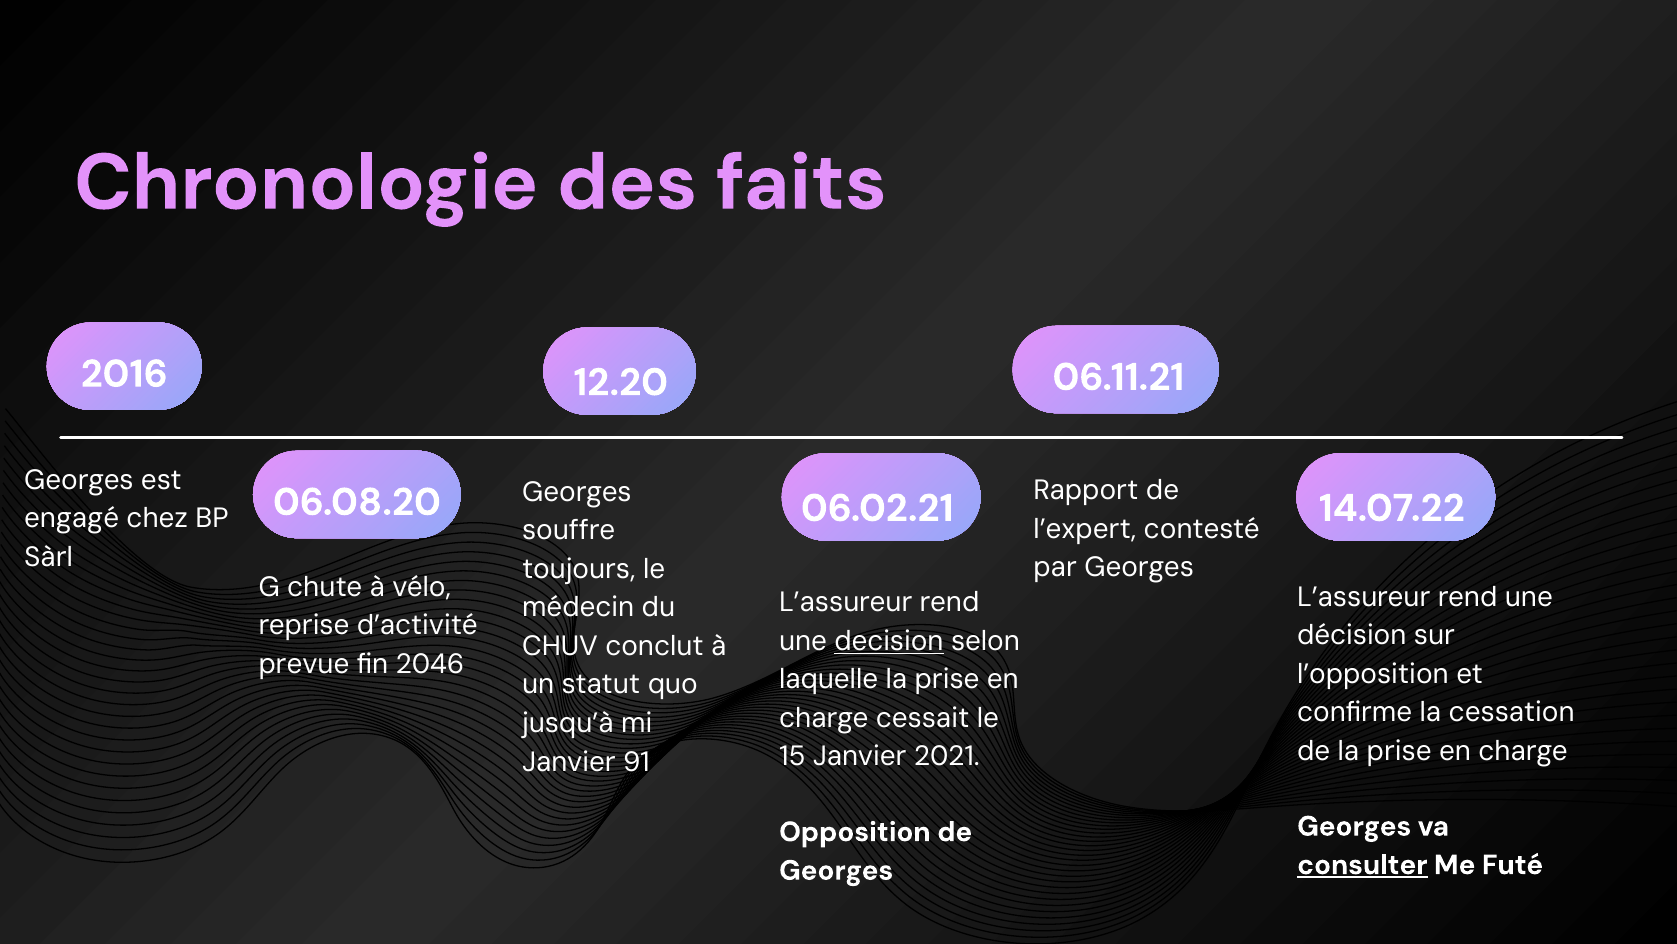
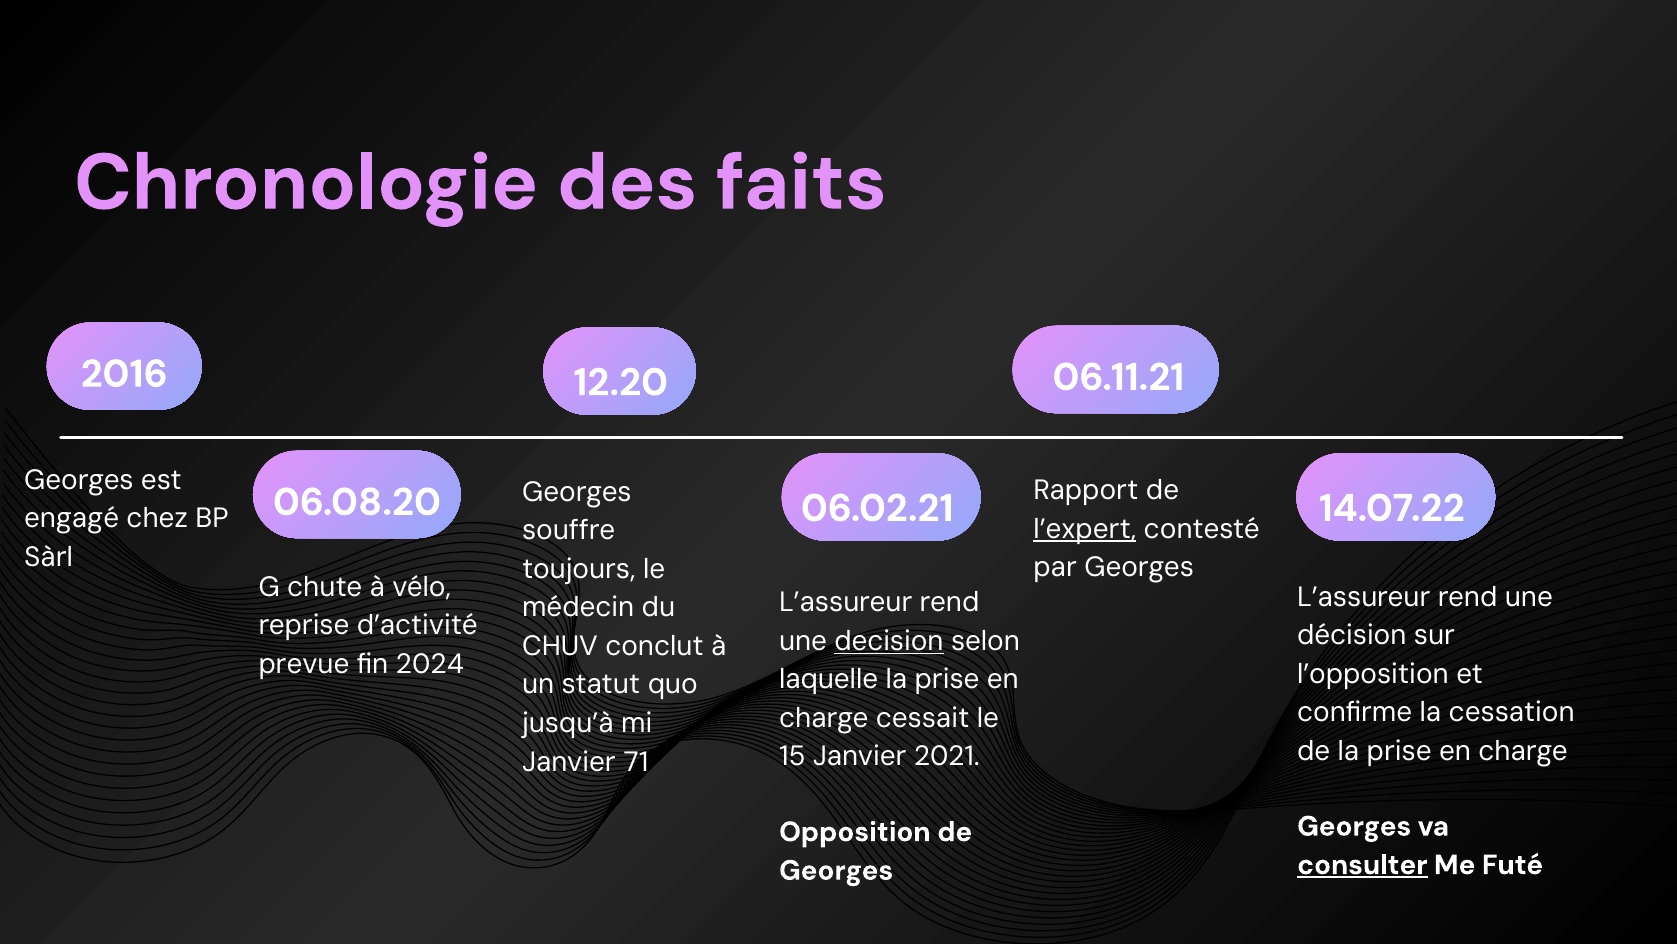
l’expert underline: none -> present
2046: 2046 -> 2024
91: 91 -> 71
